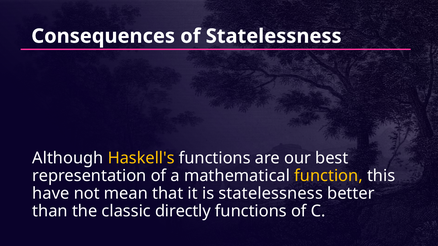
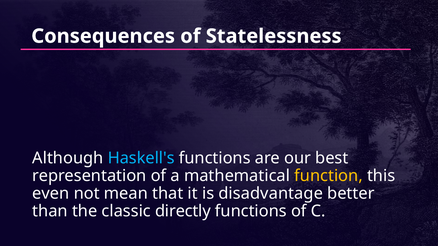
Haskell's colour: yellow -> light blue
have: have -> even
is statelessness: statelessness -> disadvantage
